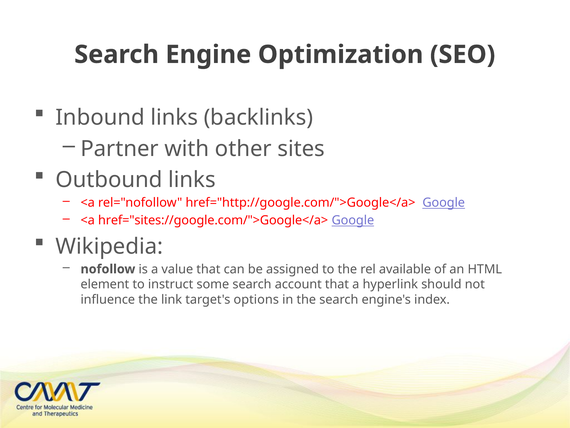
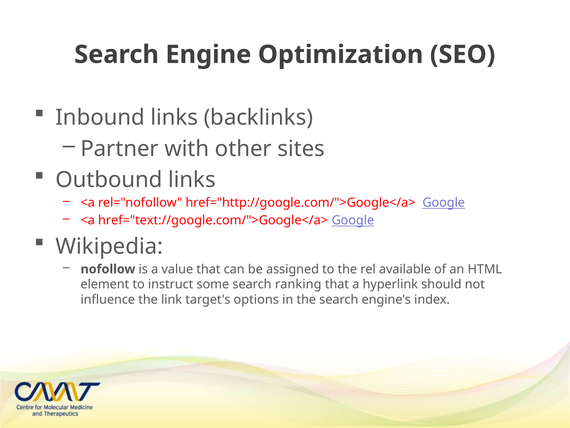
href="sites://google.com/">Google</a>: href="sites://google.com/">Google</a> -> href="text://google.com/">Google</a>
account: account -> ranking
